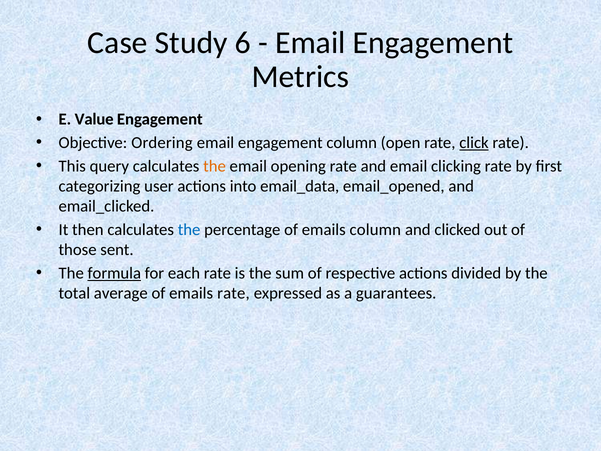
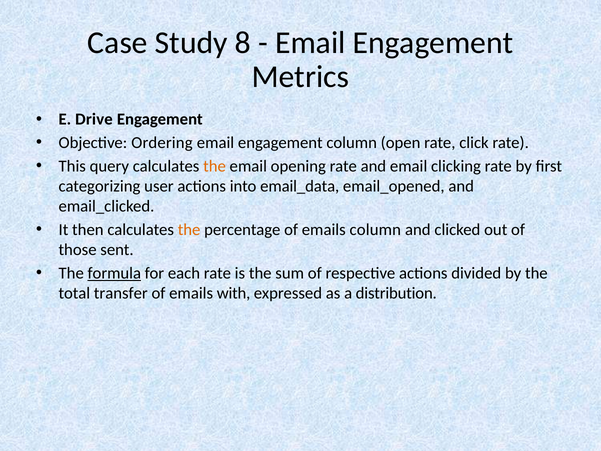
6: 6 -> 8
Value: Value -> Drive
click underline: present -> none
the at (189, 230) colour: blue -> orange
average: average -> transfer
emails rate: rate -> with
guarantees: guarantees -> distribution
